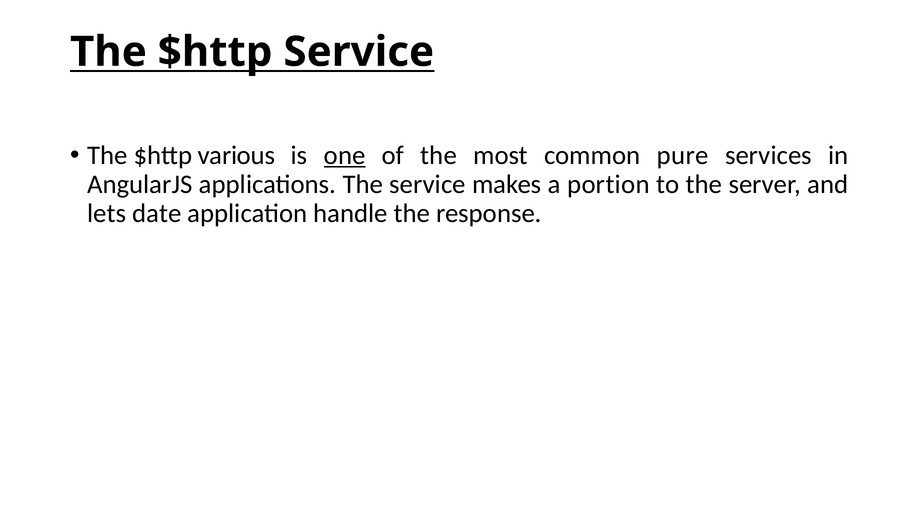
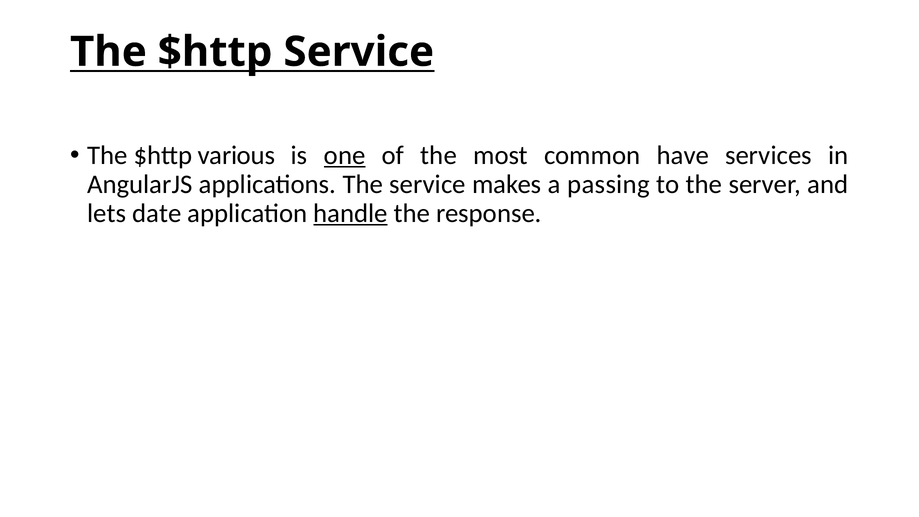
pure: pure -> have
portion: portion -> passing
handle underline: none -> present
